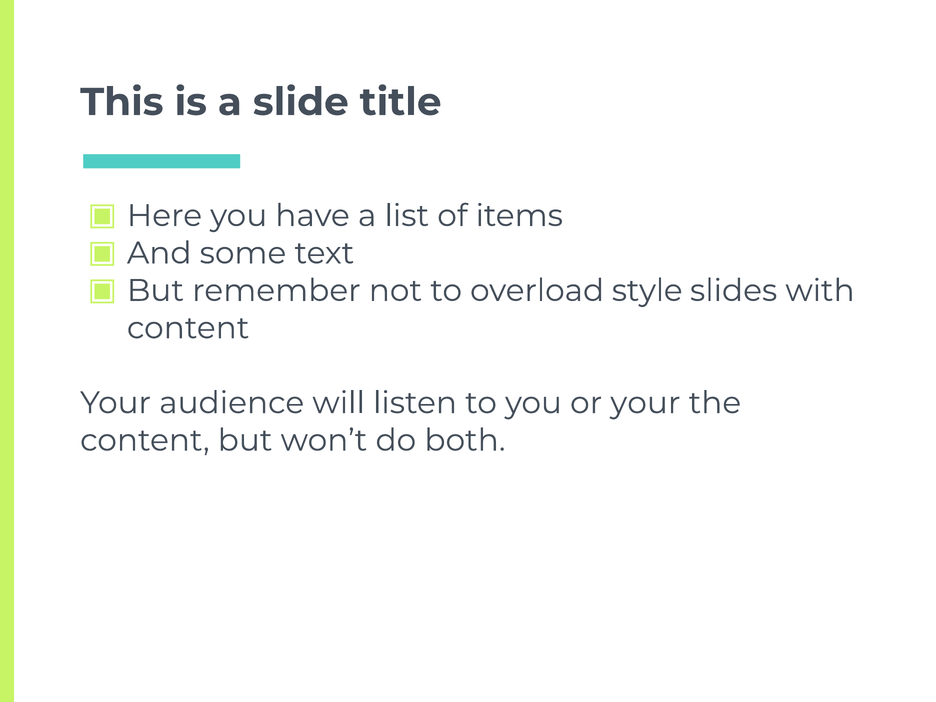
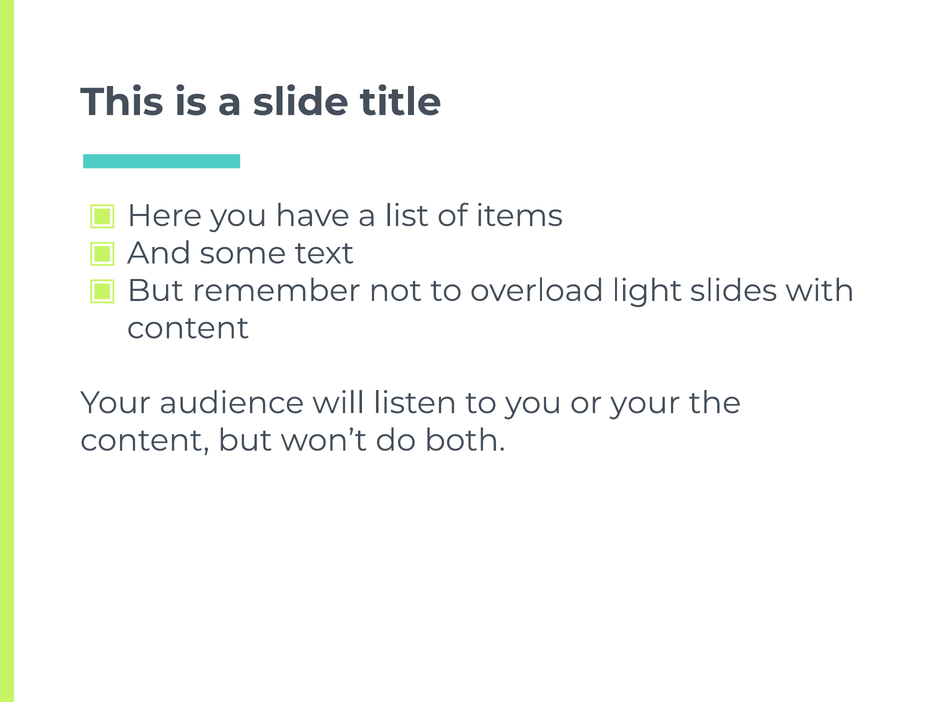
style: style -> light
